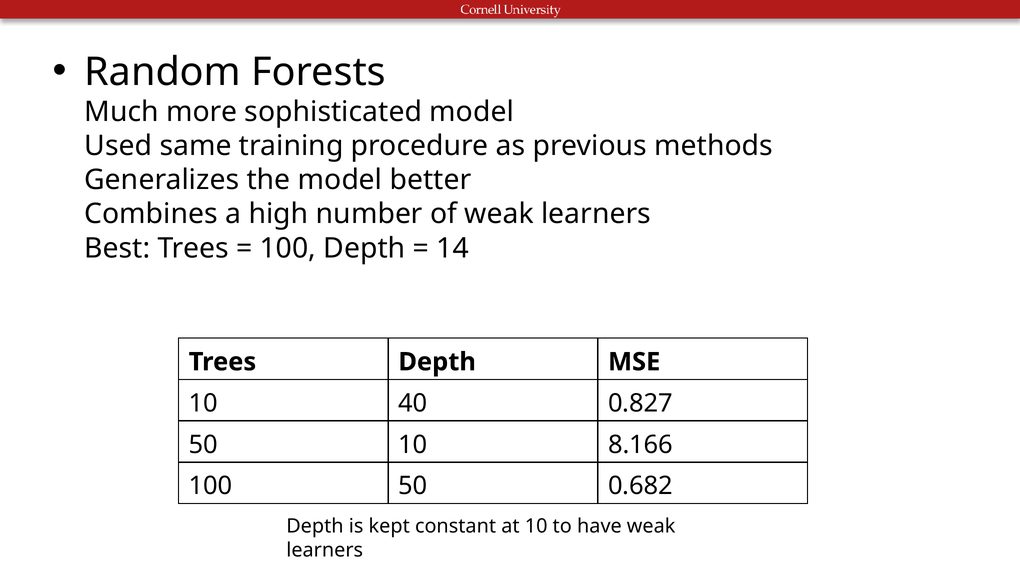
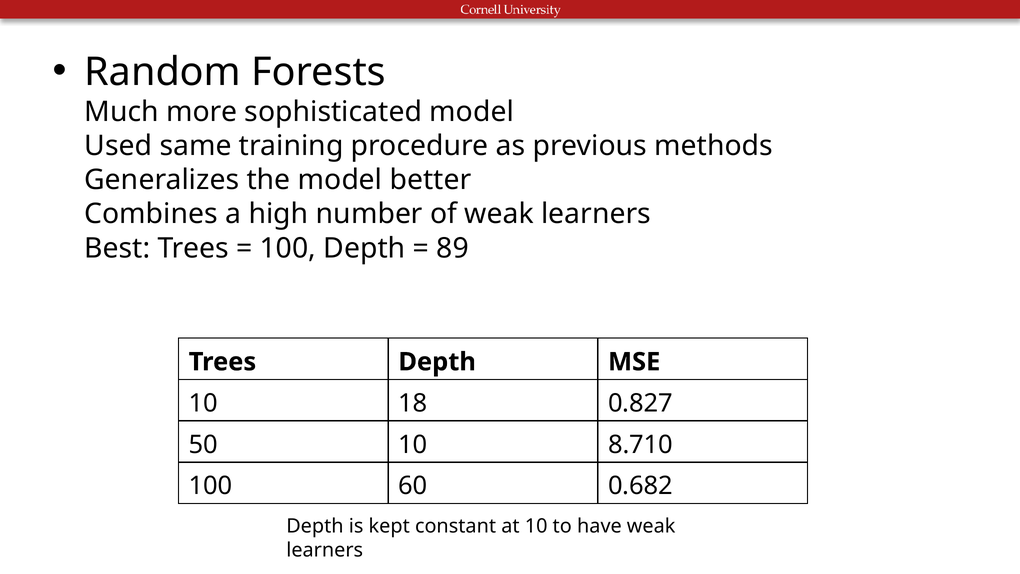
14: 14 -> 89
40: 40 -> 18
8.166: 8.166 -> 8.710
100 50: 50 -> 60
